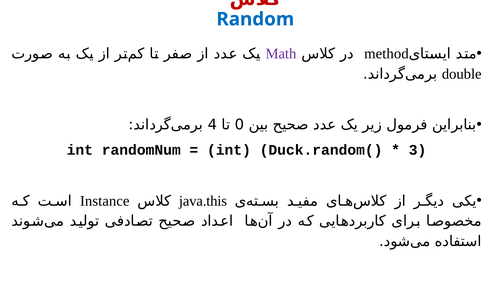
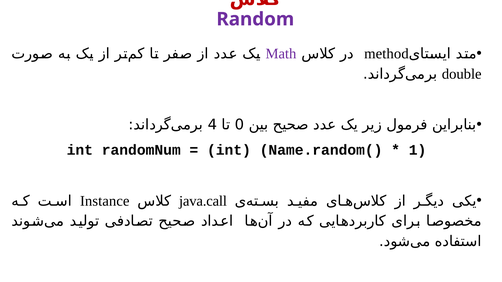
Random colour: blue -> purple
Duck.random(: Duck.random( -> Name.random(
3: 3 -> 1
java.this: java.this -> java.call
